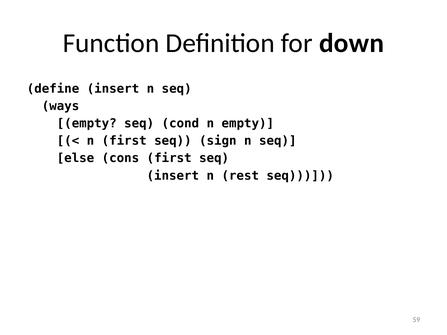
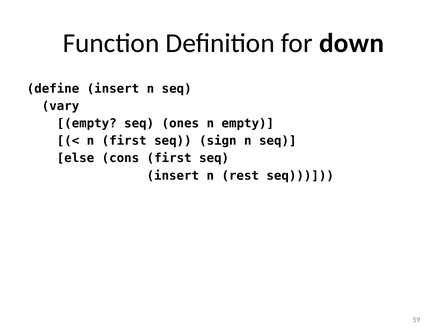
ways: ways -> vary
cond: cond -> ones
